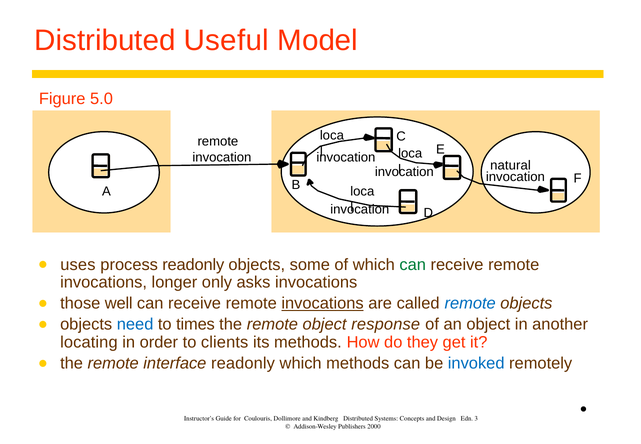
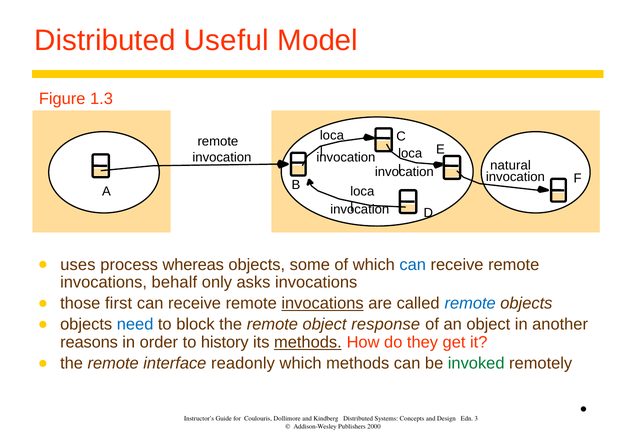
5.0: 5.0 -> 1.3
process readonly: readonly -> whereas
can at (413, 265) colour: green -> blue
longer: longer -> behalf
well: well -> first
times: times -> block
locating: locating -> reasons
clients: clients -> history
methods at (308, 342) underline: none -> present
invoked colour: blue -> green
